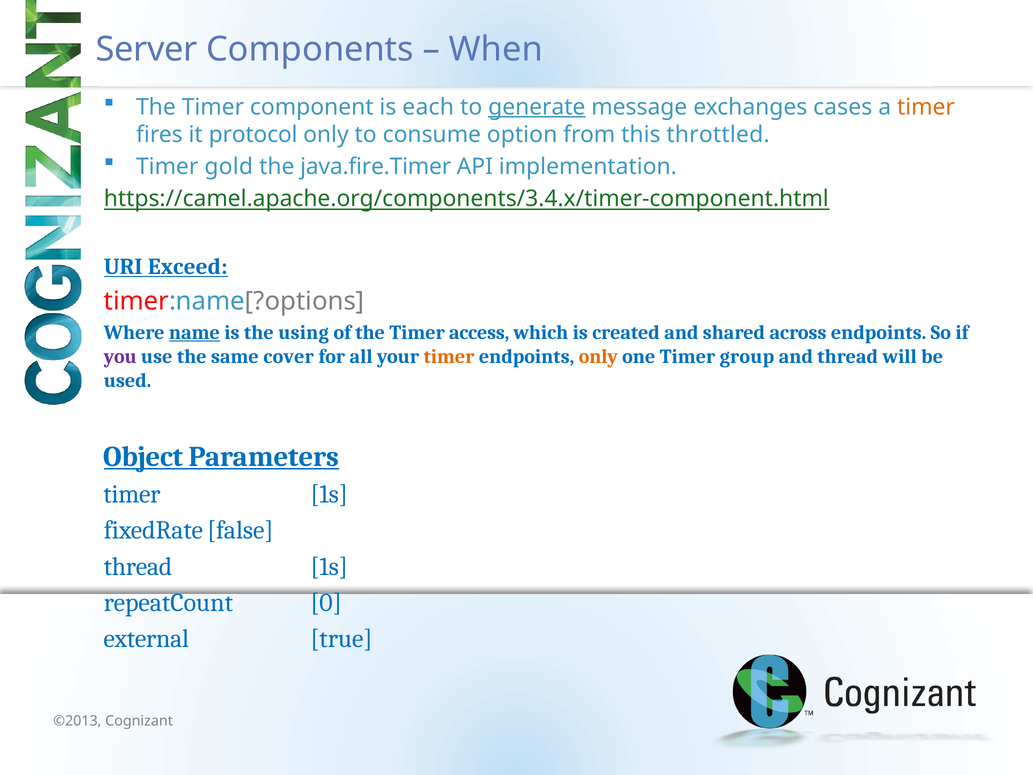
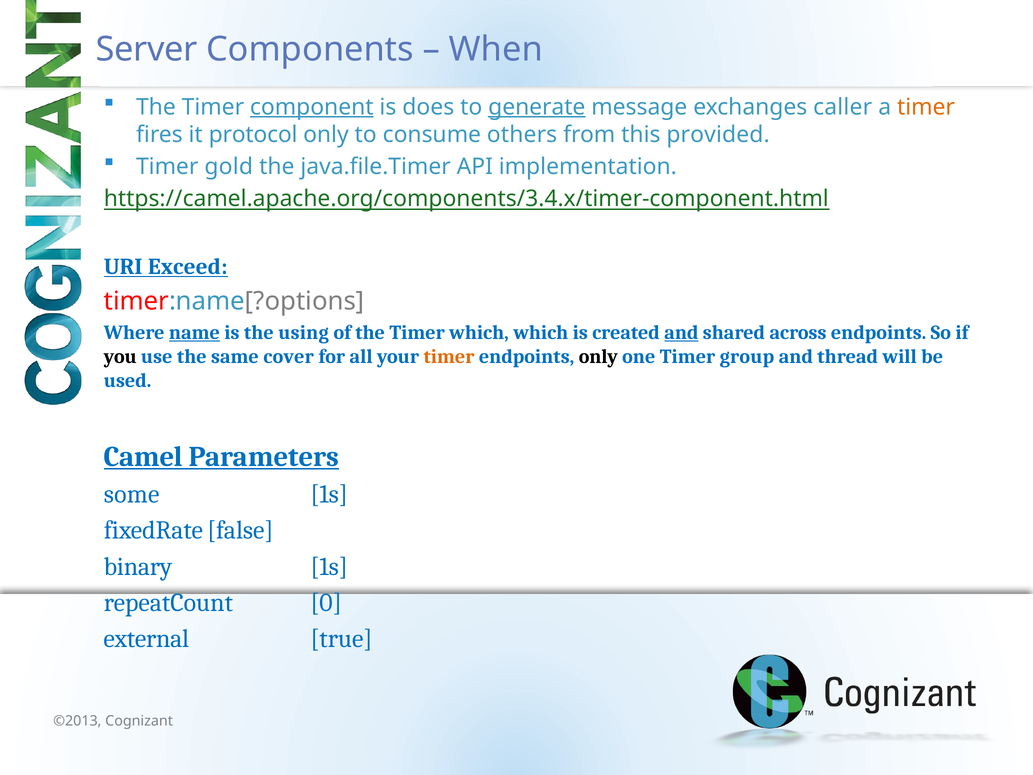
component underline: none -> present
each: each -> does
cases: cases -> caller
option: option -> others
throttled: throttled -> provided
java.fire.Timer: java.fire.Timer -> java.file.Timer
Timer access: access -> which
and at (681, 332) underline: none -> present
you colour: purple -> black
only at (598, 357) colour: orange -> black
Object: Object -> Camel
timer at (132, 494): timer -> some
thread at (138, 566): thread -> binary
